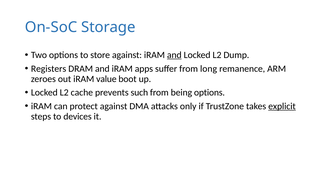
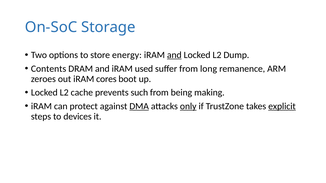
store against: against -> energy
Registers: Registers -> Contents
apps: apps -> used
value: value -> cores
being options: options -> making
DMA underline: none -> present
only underline: none -> present
